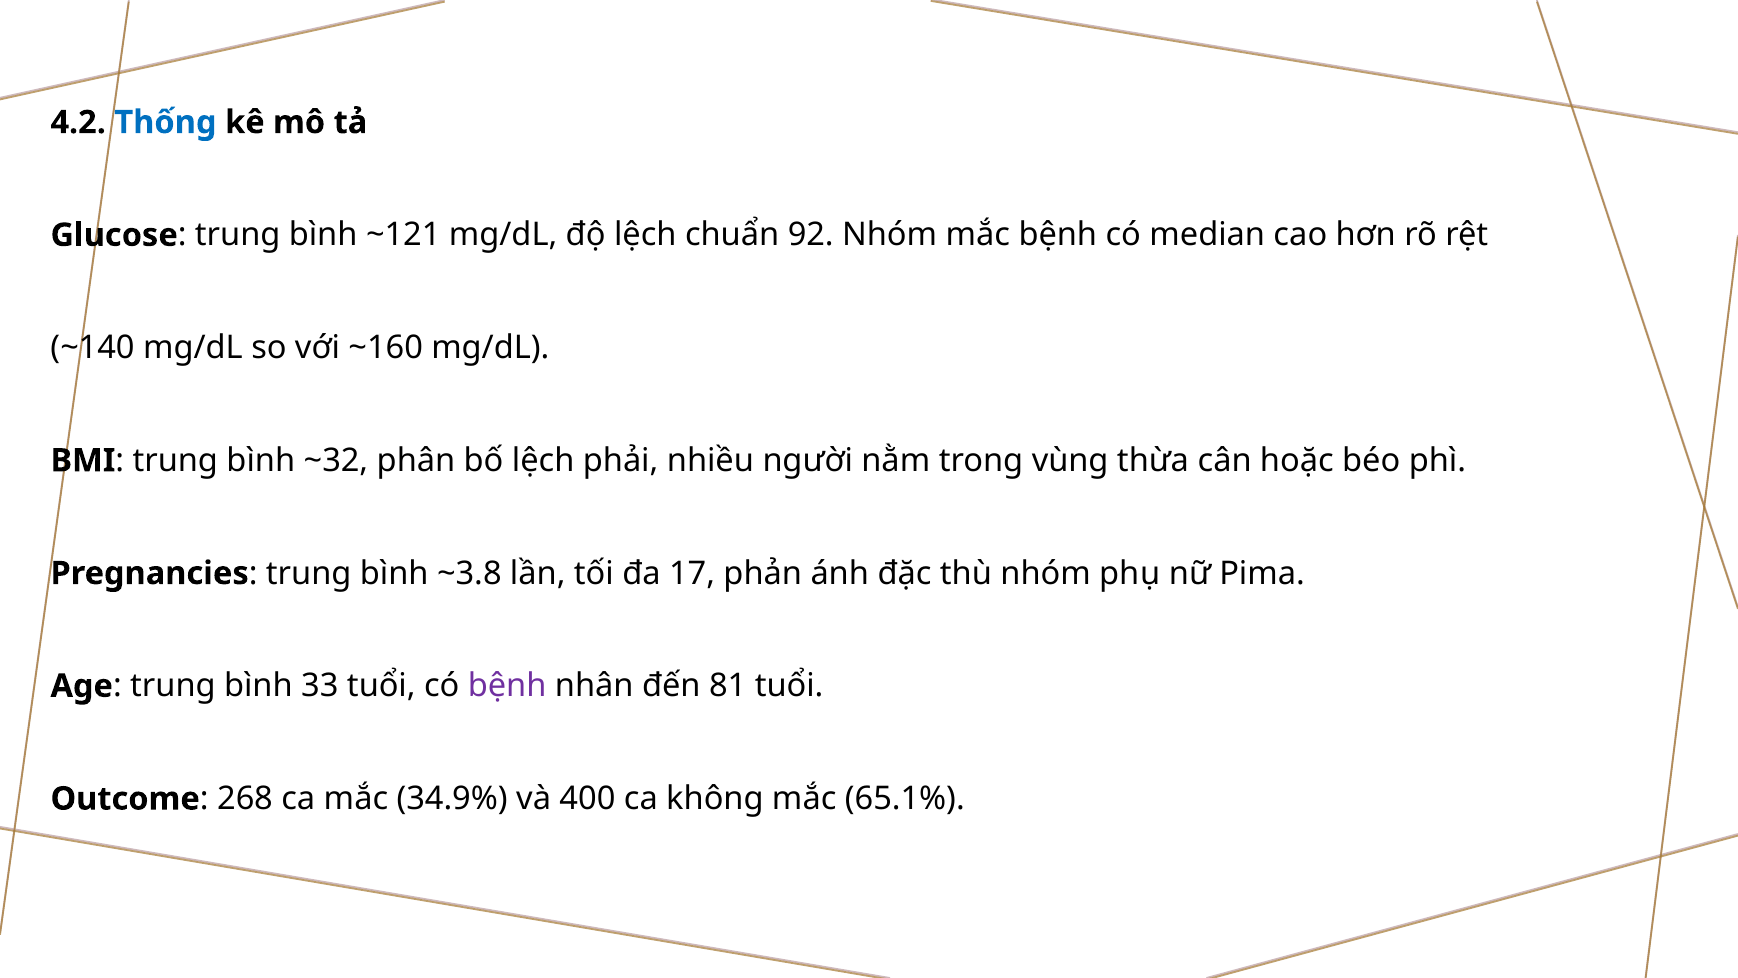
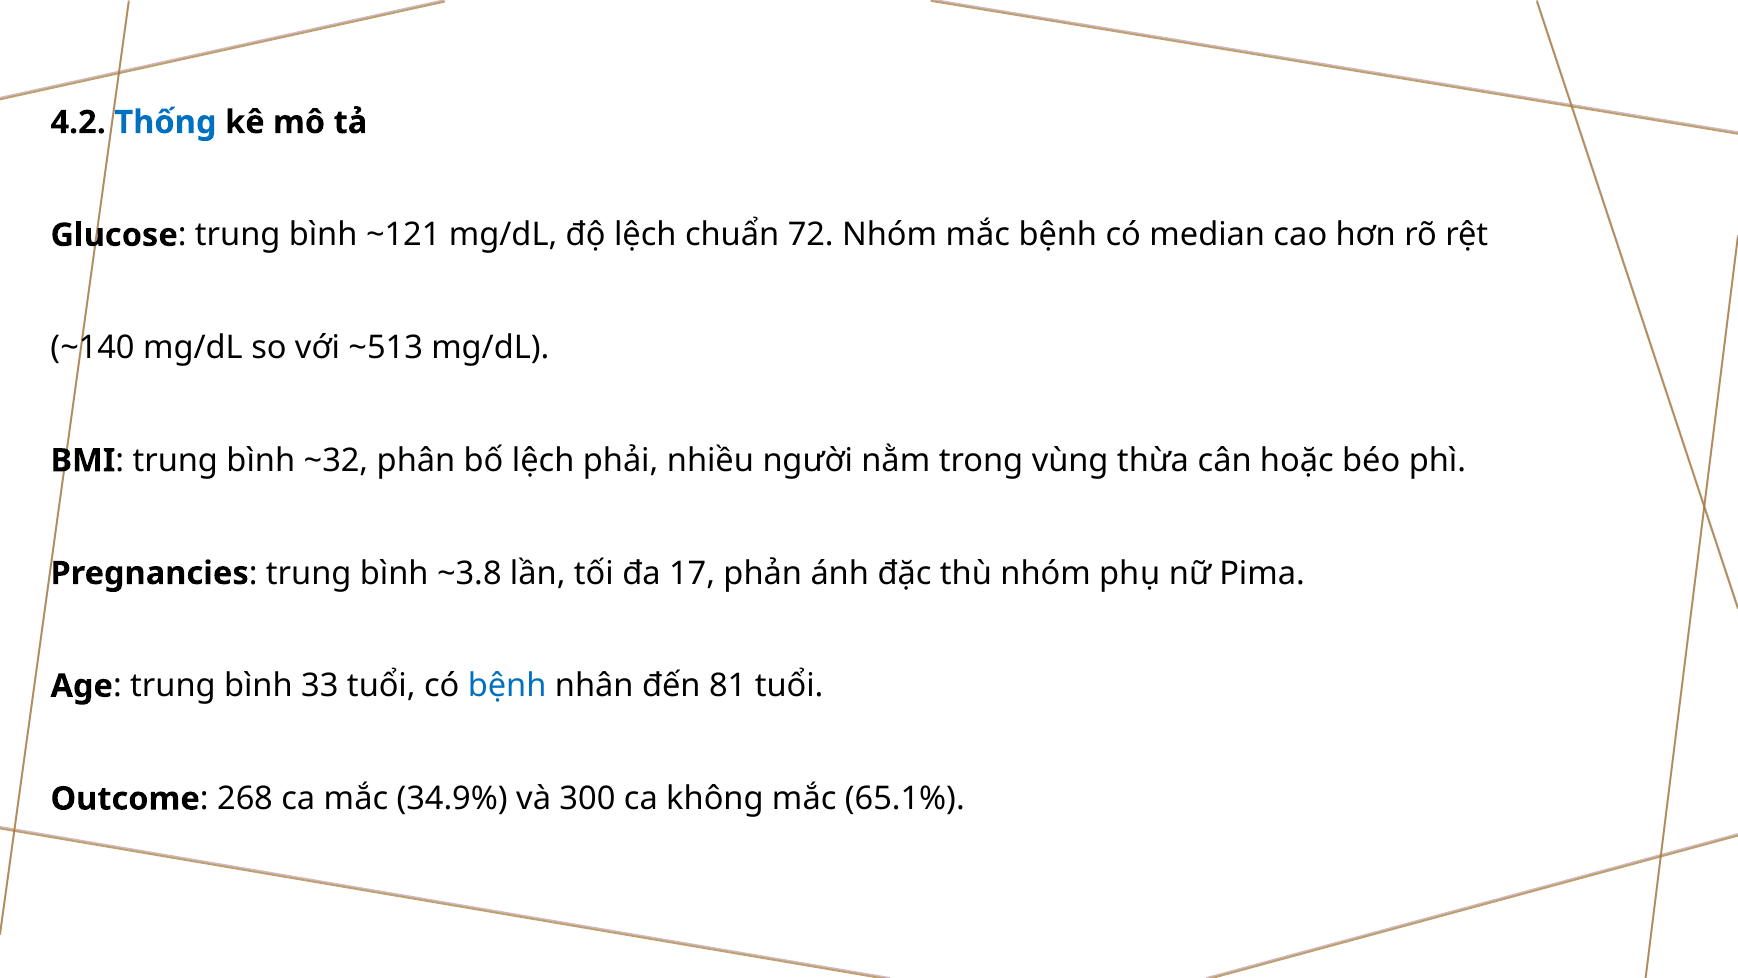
92: 92 -> 72
~160: ~160 -> ~513
bệnh at (507, 686) colour: purple -> blue
400: 400 -> 300
